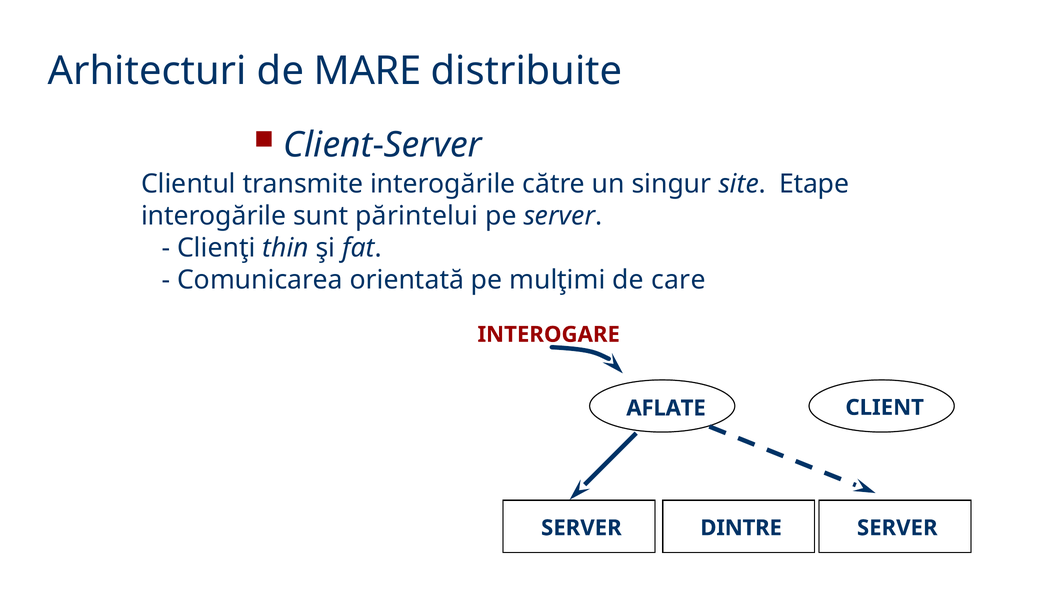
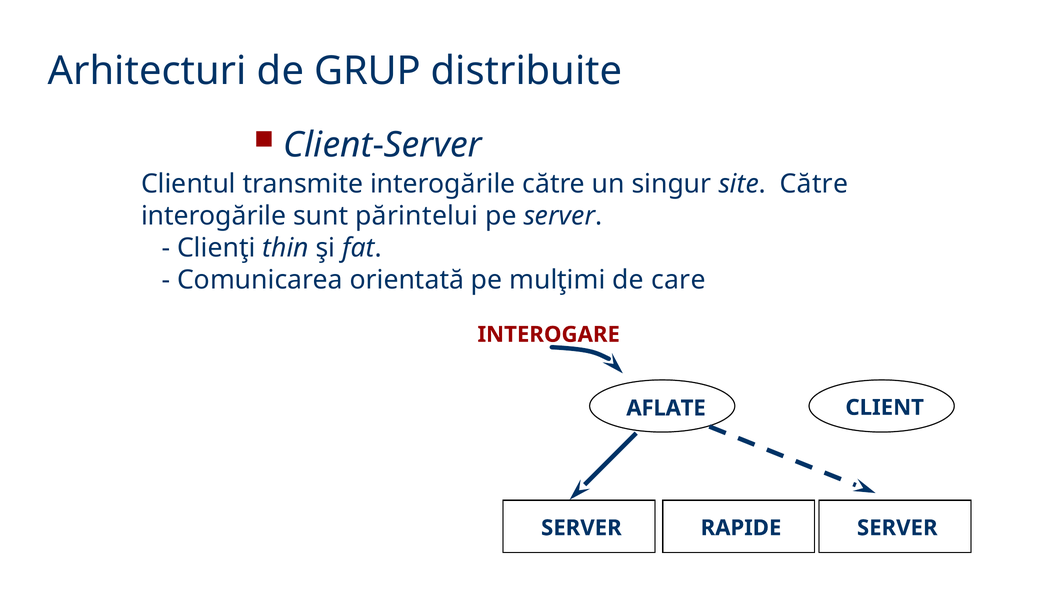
MARE: MARE -> GRUP
site Etape: Etape -> Către
DINTRE: DINTRE -> RAPIDE
